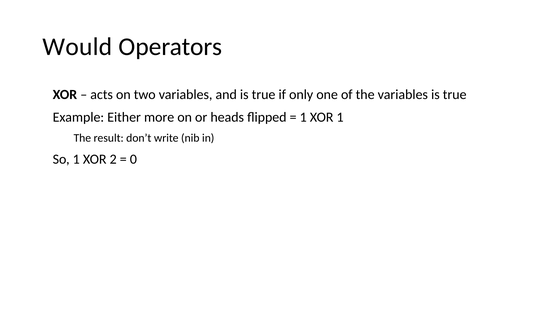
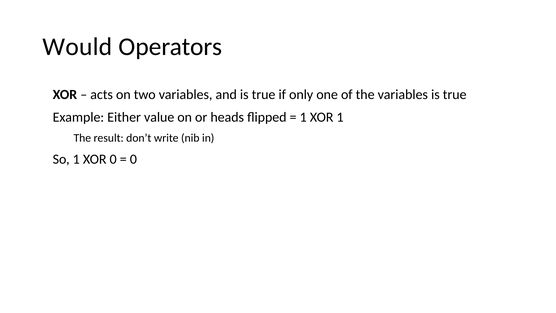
more: more -> value
XOR 2: 2 -> 0
